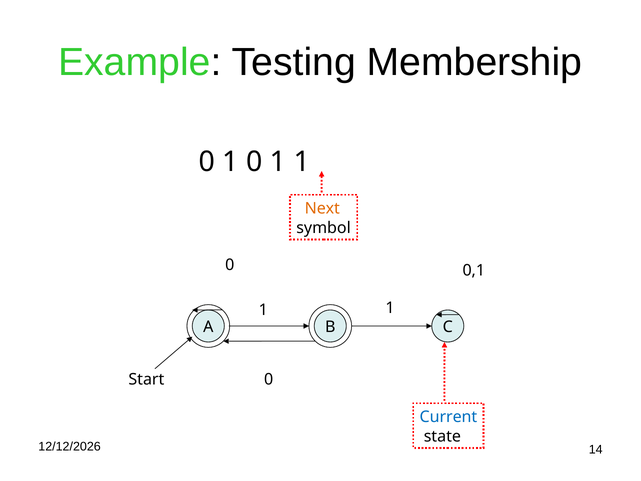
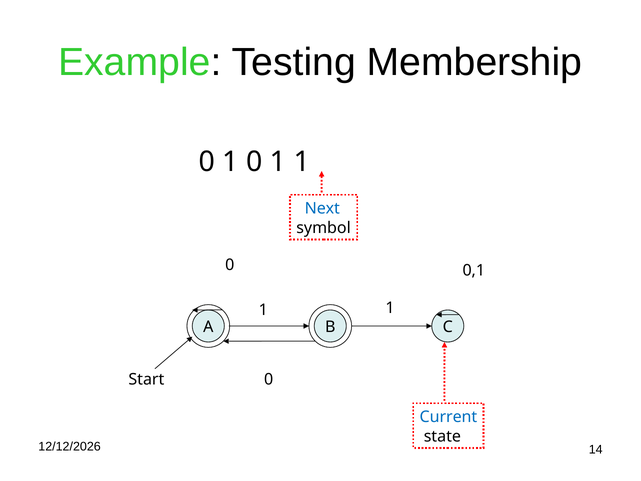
Next colour: orange -> blue
